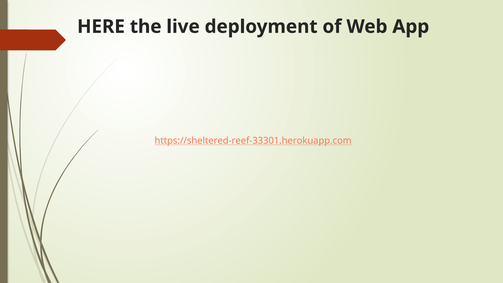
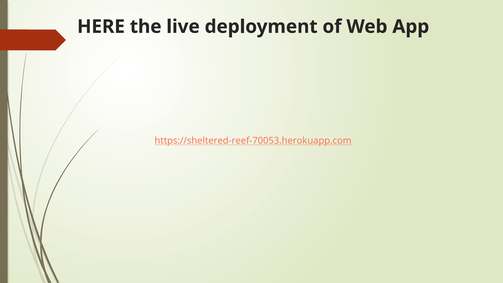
https://sheltered-reef-33301.herokuapp.com: https://sheltered-reef-33301.herokuapp.com -> https://sheltered-reef-70053.herokuapp.com
